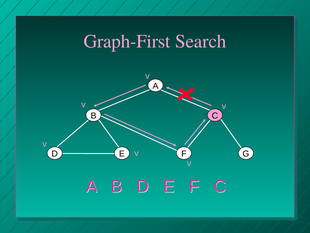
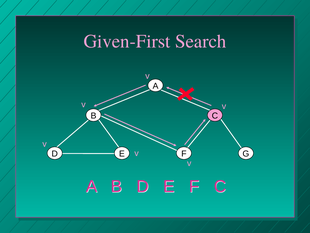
Graph-First: Graph-First -> Given-First
